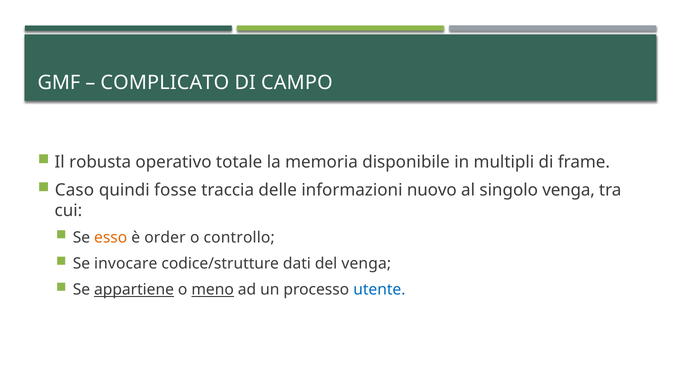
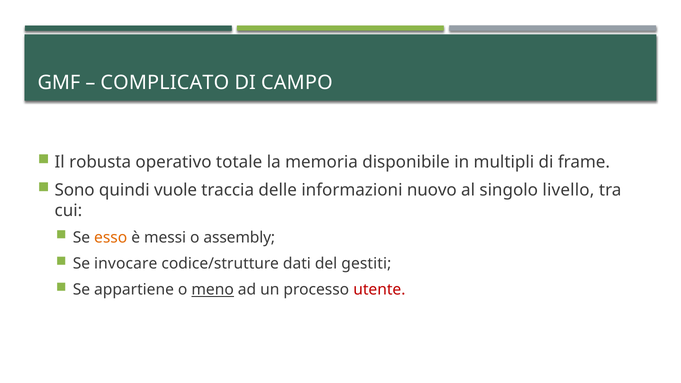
Caso: Caso -> Sono
fosse: fosse -> vuole
singolo venga: venga -> livello
order: order -> messi
controllo: controllo -> assembly
del venga: venga -> gestiti
appartiene underline: present -> none
utente colour: blue -> red
